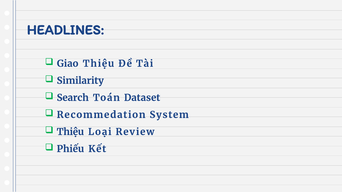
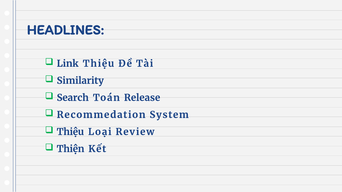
Giao: Giao -> Link
Dataset: Dataset -> Release
Phiếu: Phiếu -> Thiện
